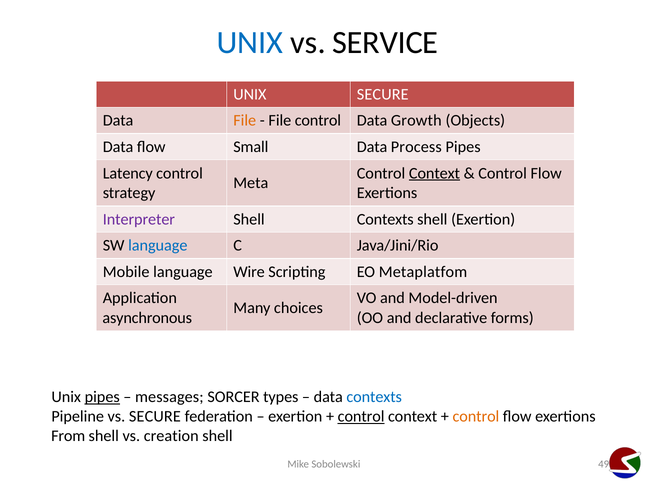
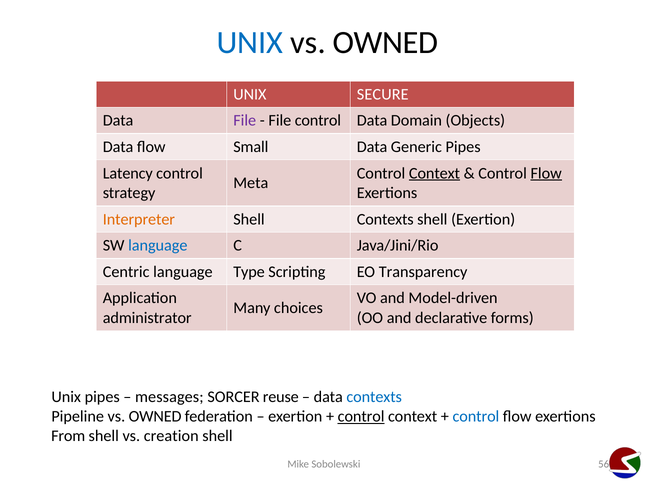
SERVICE at (385, 43): SERVICE -> OWNED
File at (245, 121) colour: orange -> purple
Growth: Growth -> Domain
Process: Process -> Generic
Flow at (546, 173) underline: none -> present
Interpreter colour: purple -> orange
Mobile: Mobile -> Centric
Wire: Wire -> Type
Metaplatfom: Metaplatfom -> Transparency
asynchronous: asynchronous -> administrator
pipes at (102, 397) underline: present -> none
types: types -> reuse
Pipeline vs SECURE: SECURE -> OWNED
control at (476, 416) colour: orange -> blue
49: 49 -> 56
